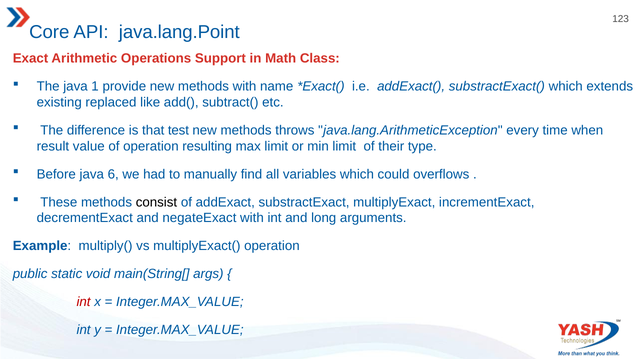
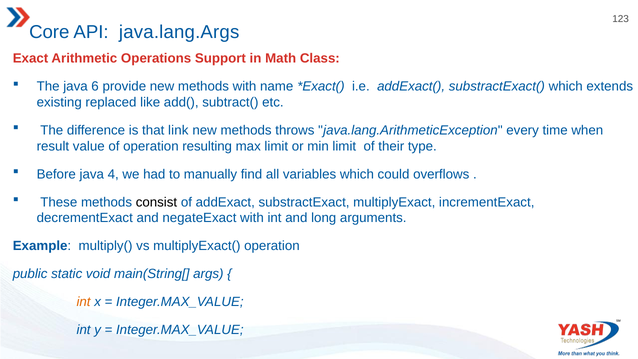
java.lang.Point: java.lang.Point -> java.lang.Args
1: 1 -> 6
test: test -> link
6: 6 -> 4
int at (84, 302) colour: red -> orange
